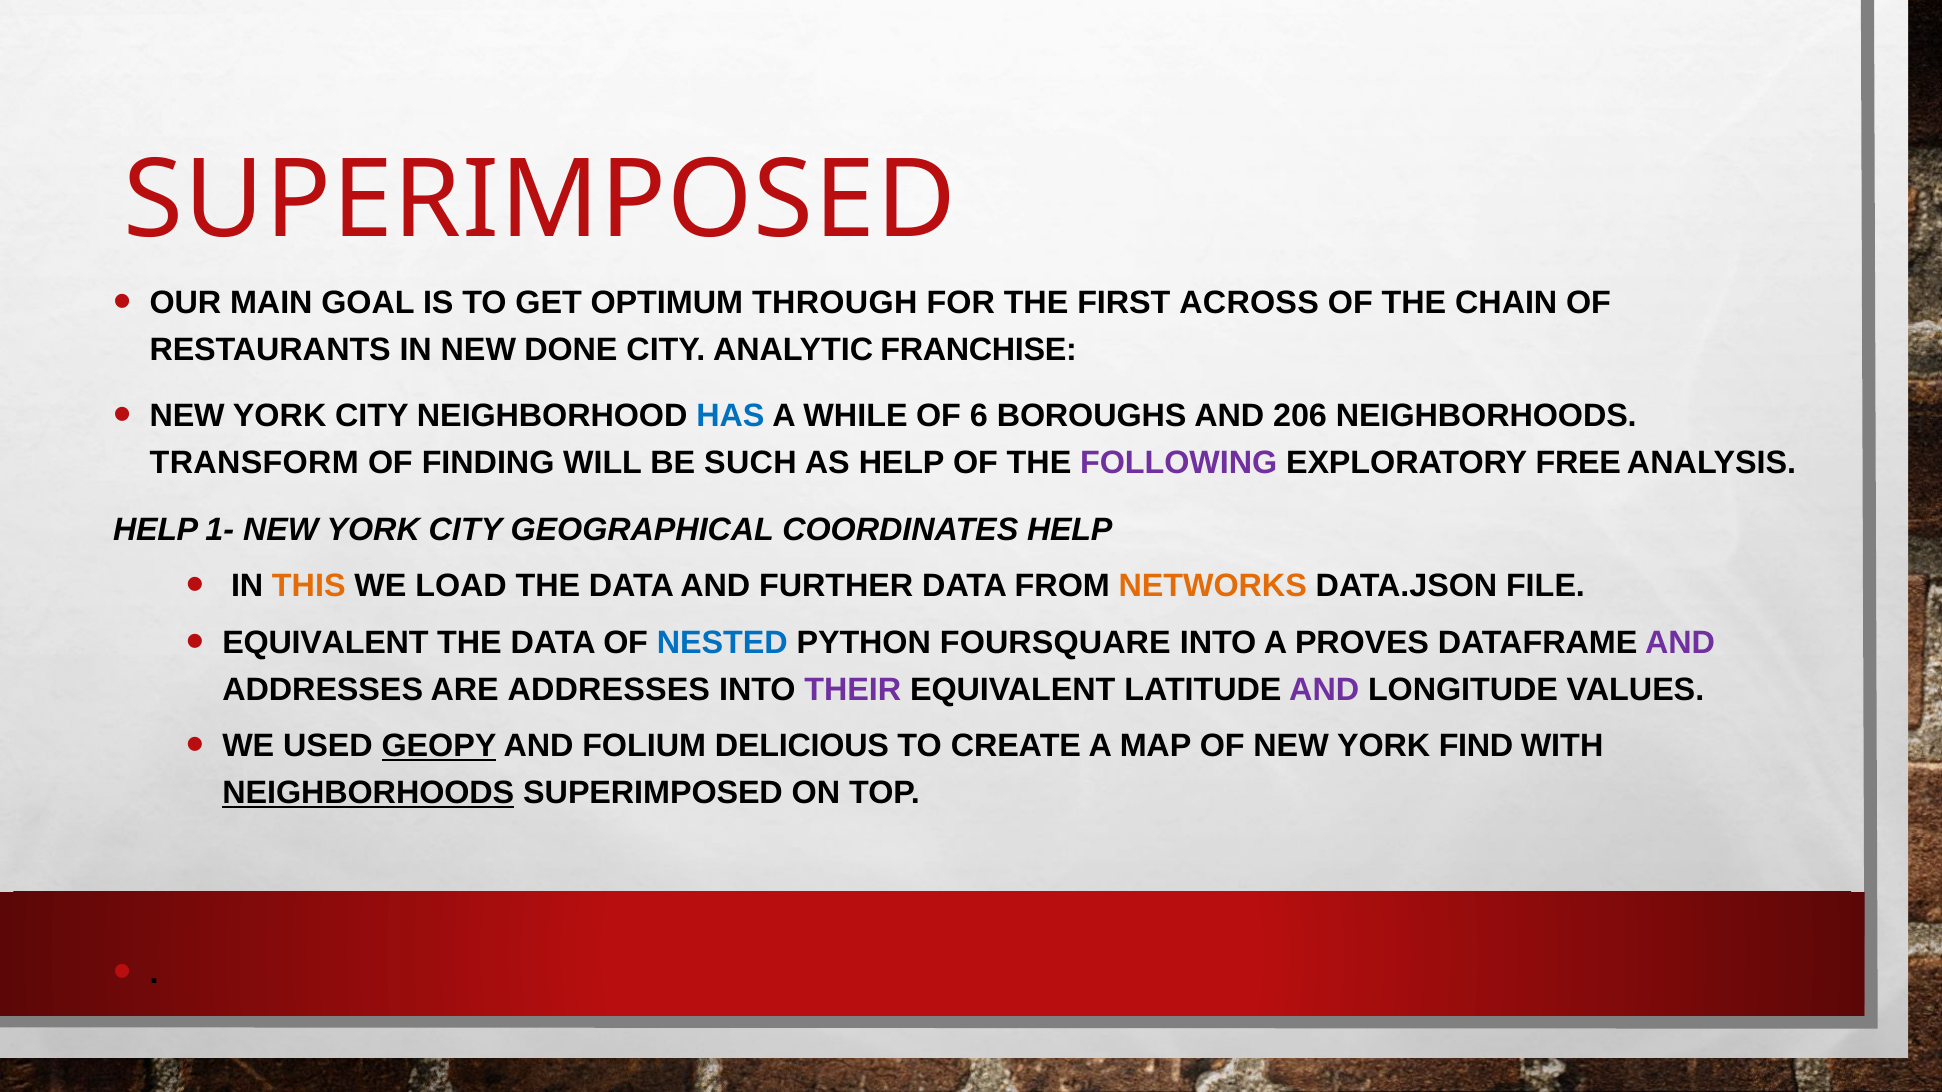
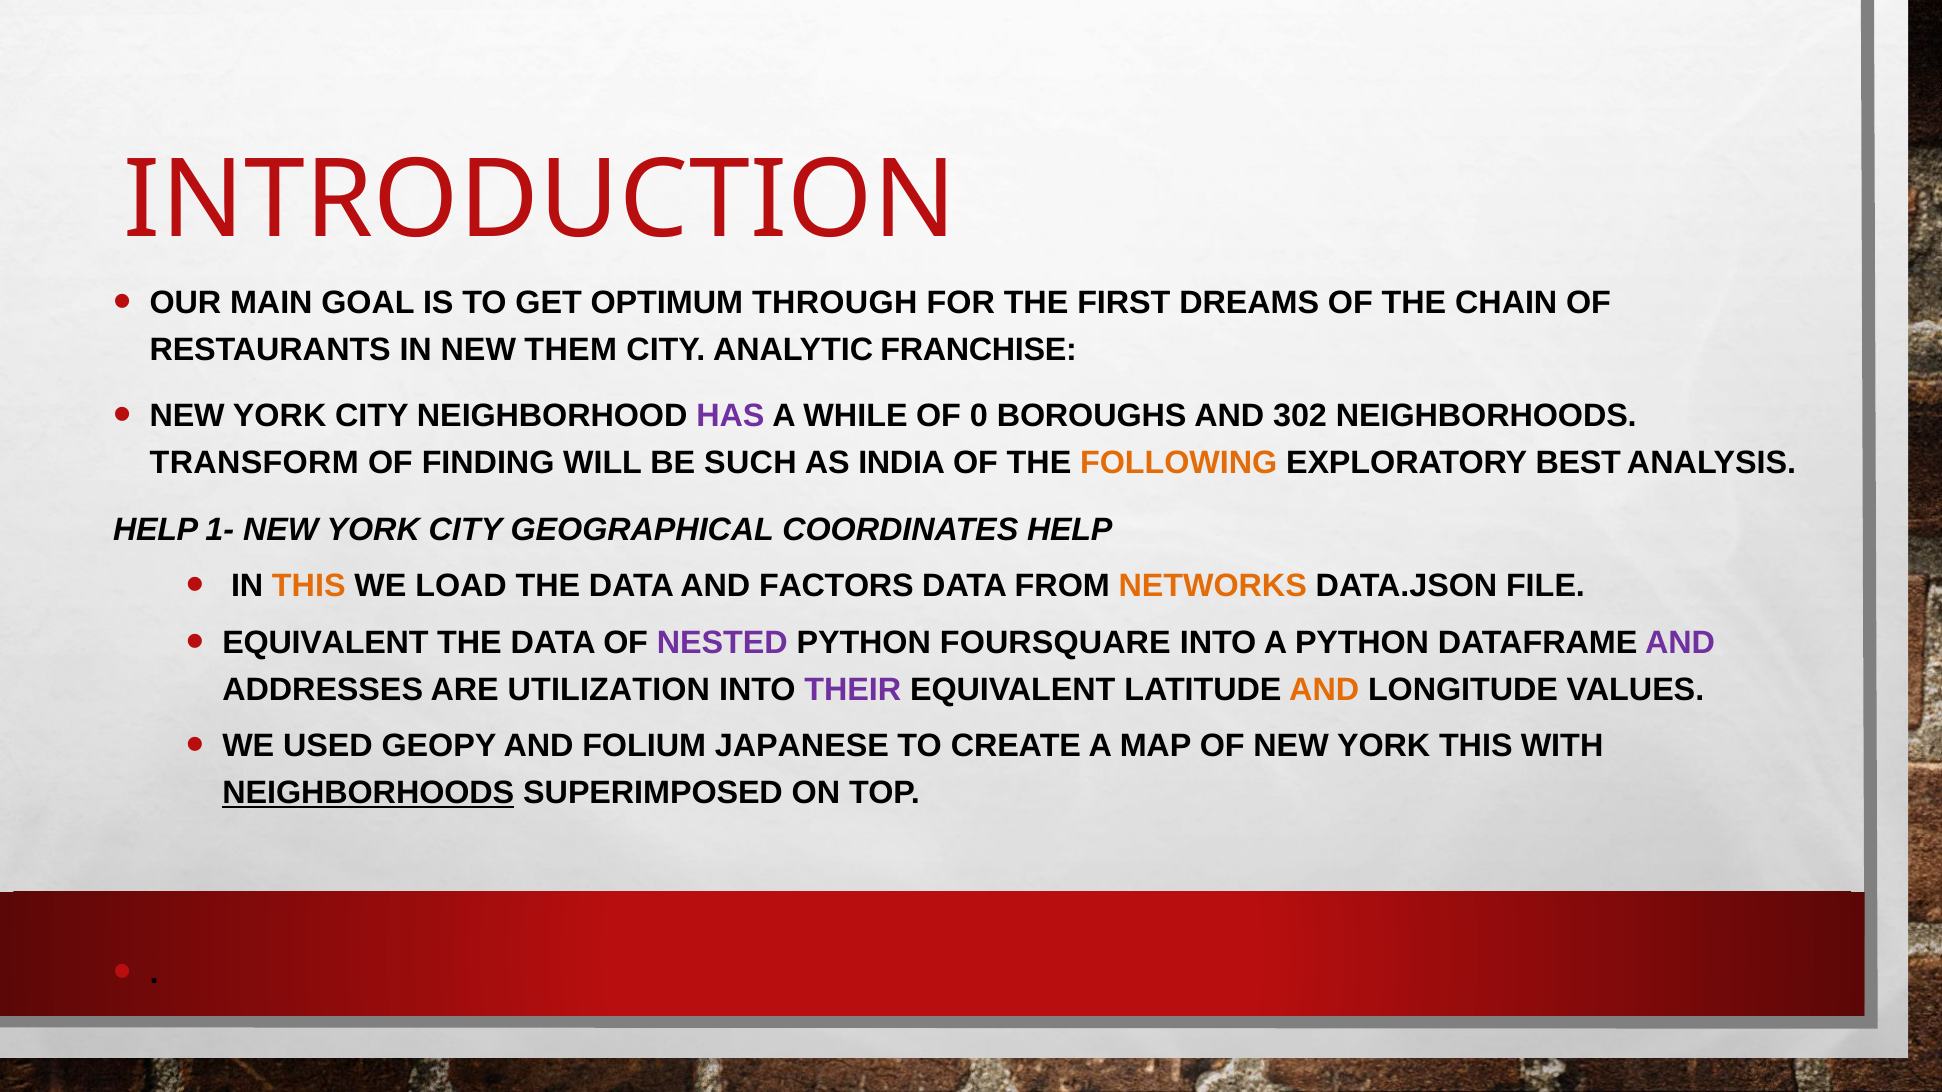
SUPERIMPOSED at (540, 200): SUPERIMPOSED -> INTRODUCTION
ACROSS: ACROSS -> DREAMS
DONE: DONE -> THEM
HAS colour: blue -> purple
6: 6 -> 0
206: 206 -> 302
AS HELP: HELP -> INDIA
FOLLOWING colour: purple -> orange
FREE: FREE -> BEST
FURTHER: FURTHER -> FACTORS
NESTED colour: blue -> purple
A PROVES: PROVES -> PYTHON
ARE ADDRESSES: ADDRESSES -> UTILIZATION
AND at (1324, 690) colour: purple -> orange
GEOPY underline: present -> none
DELICIOUS: DELICIOUS -> JAPANESE
YORK FIND: FIND -> THIS
